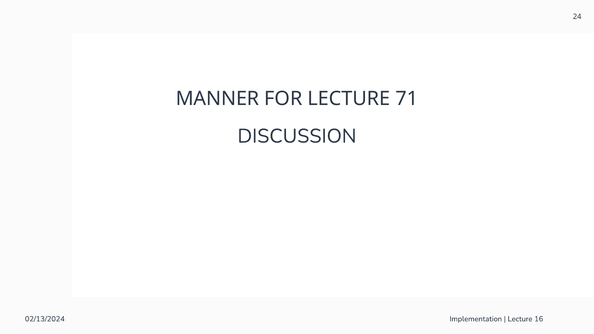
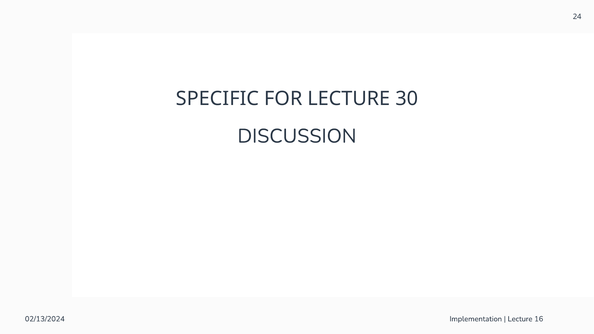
MANNER: MANNER -> SPECIFIC
71: 71 -> 30
